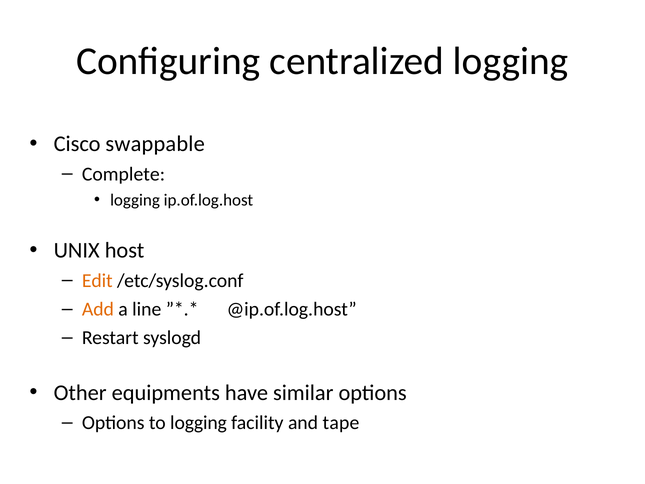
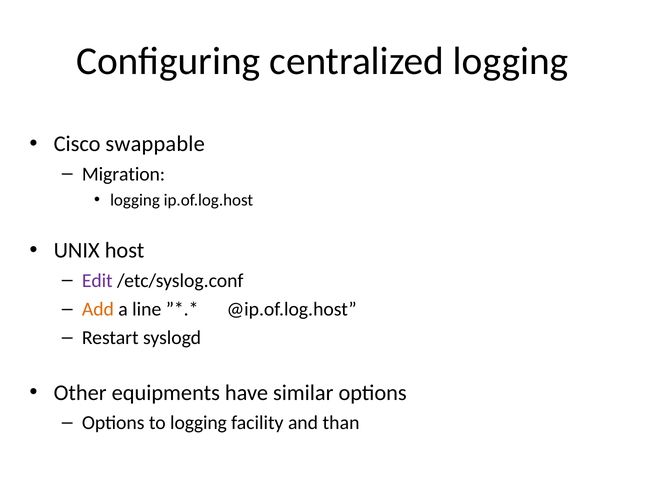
Complete: Complete -> Migration
Edit colour: orange -> purple
tape: tape -> than
